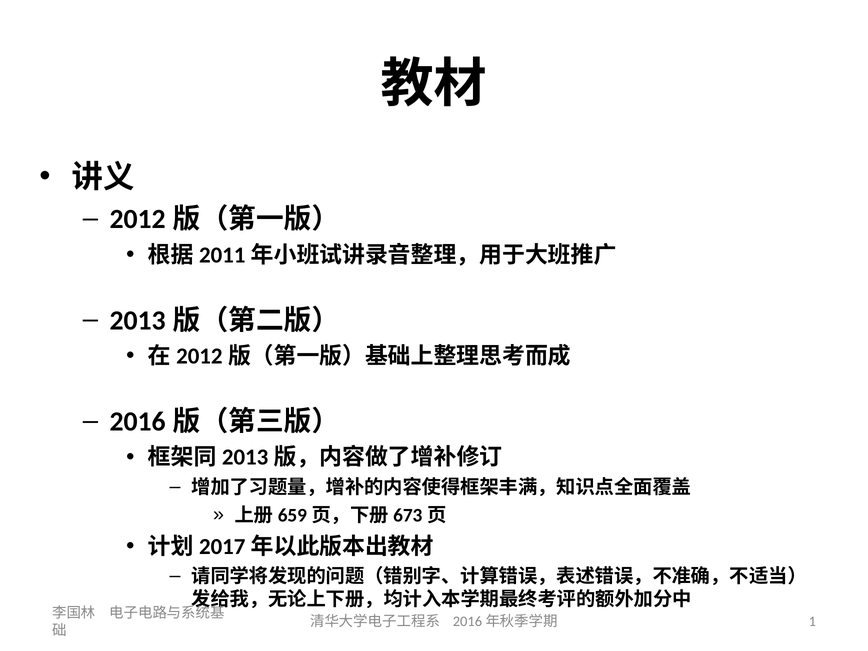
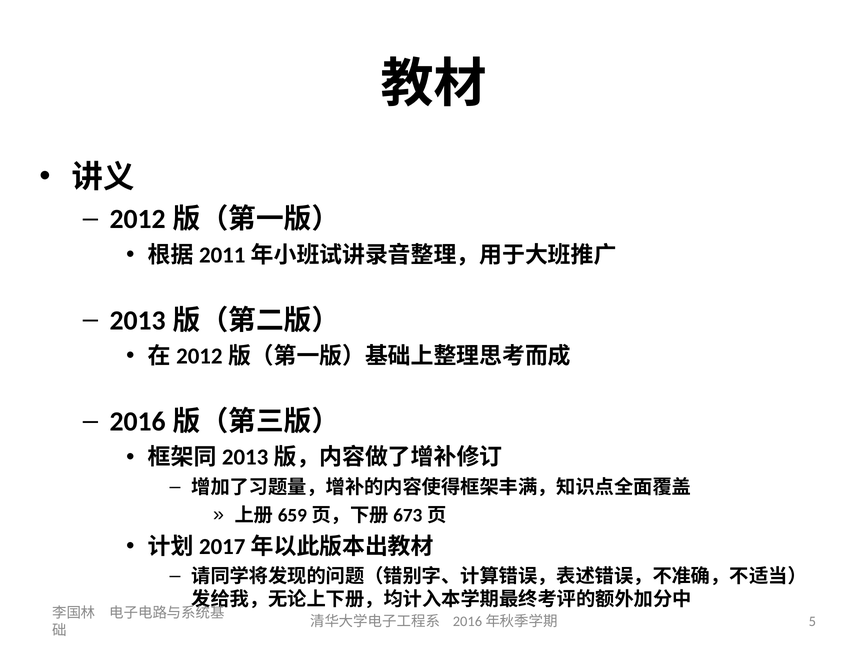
1: 1 -> 5
